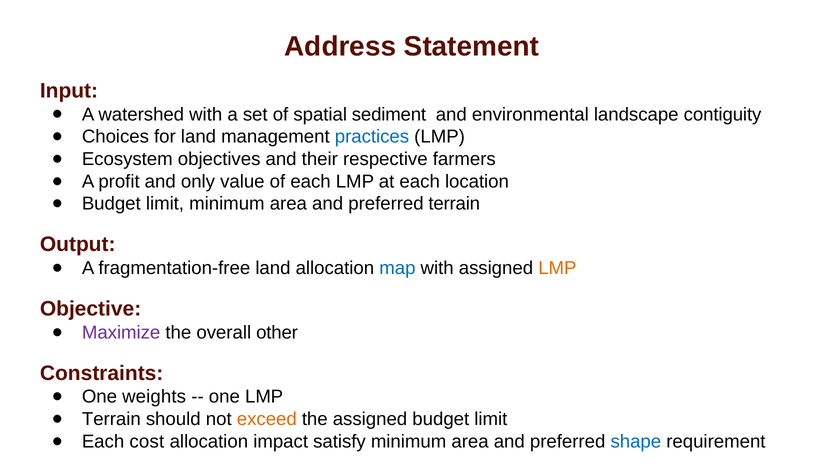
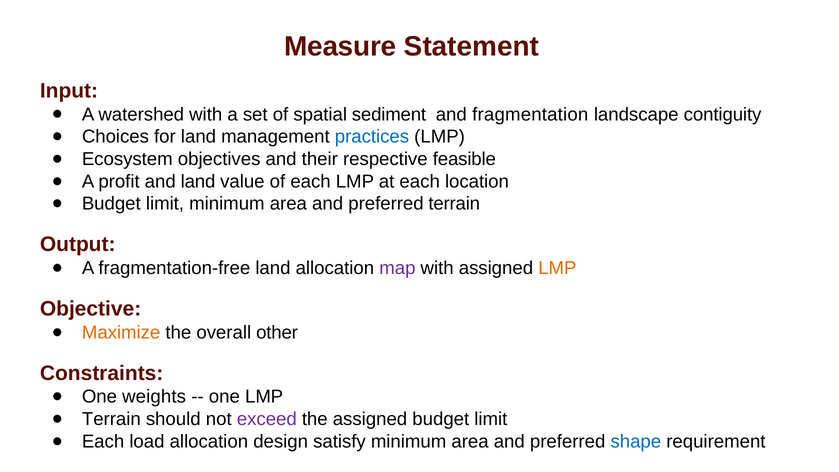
Address: Address -> Measure
environmental: environmental -> fragmentation
farmers: farmers -> feasible
and only: only -> land
map colour: blue -> purple
Maximize colour: purple -> orange
exceed colour: orange -> purple
cost: cost -> load
impact: impact -> design
